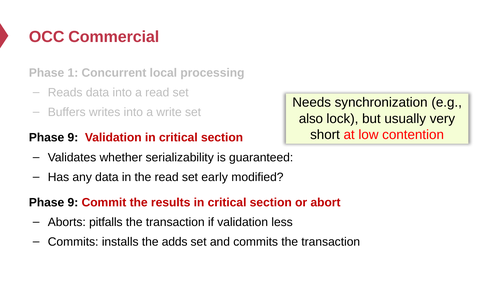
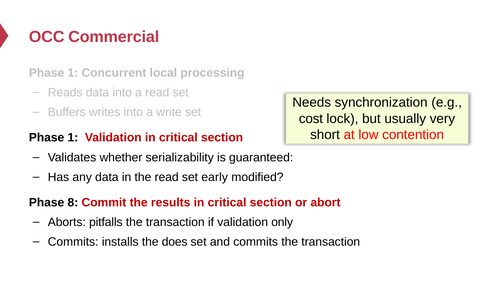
also: also -> cost
9 at (73, 137): 9 -> 1
9 at (73, 202): 9 -> 8
less: less -> only
adds: adds -> does
